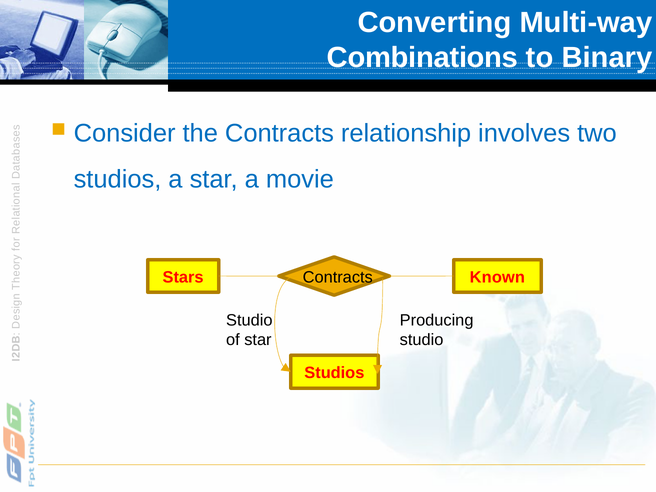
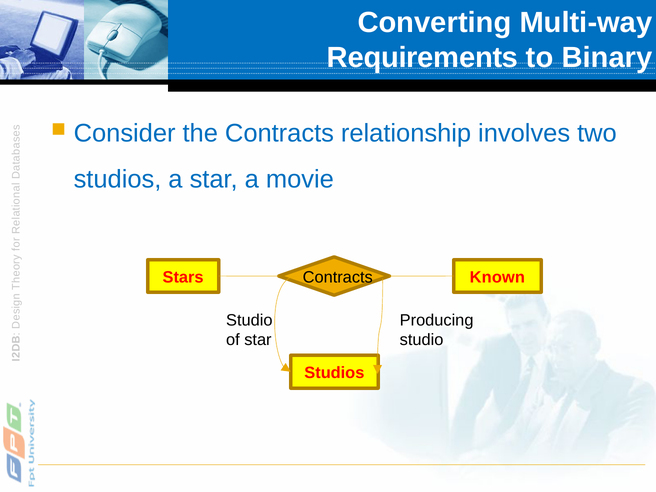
Combinations: Combinations -> Requirements
